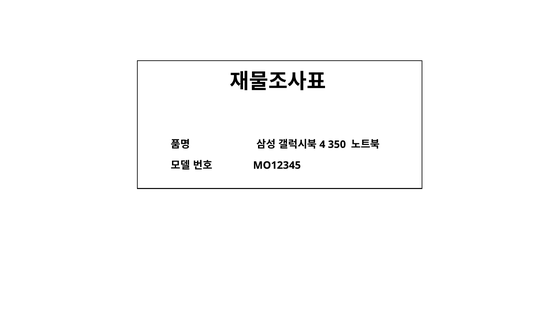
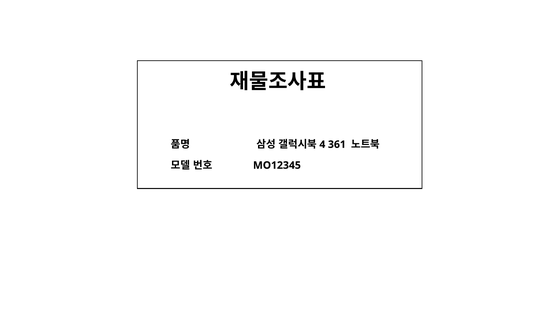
350: 350 -> 361
